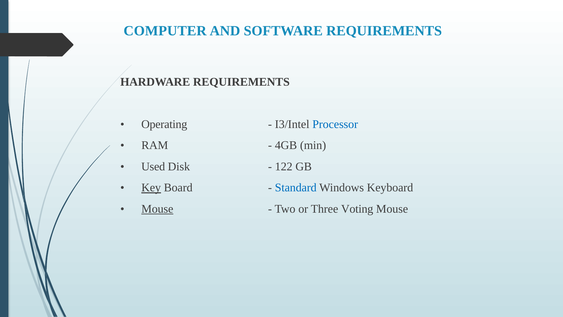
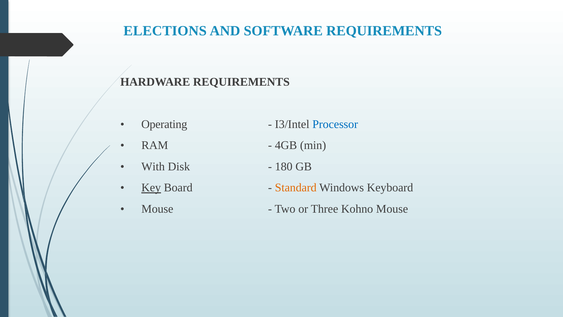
COMPUTER: COMPUTER -> ELECTIONS
Used: Used -> With
122: 122 -> 180
Standard colour: blue -> orange
Mouse at (157, 209) underline: present -> none
Voting: Voting -> Kohno
